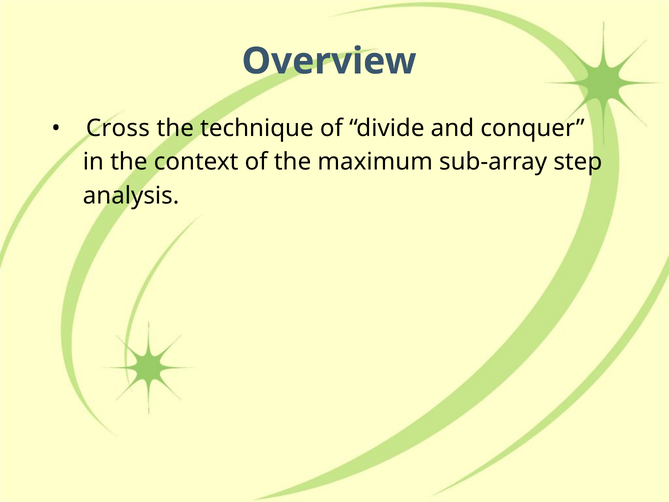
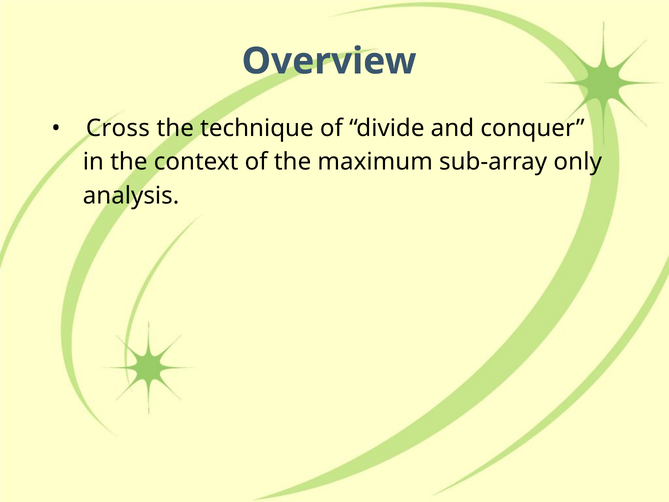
step: step -> only
